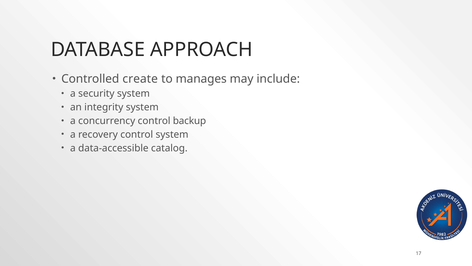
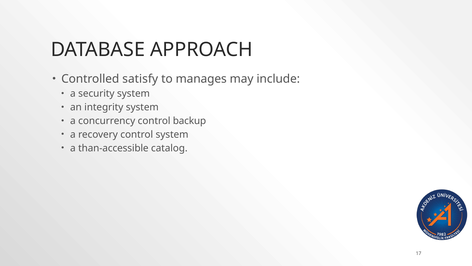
create: create -> satisfy
data-accessible: data-accessible -> than-accessible
